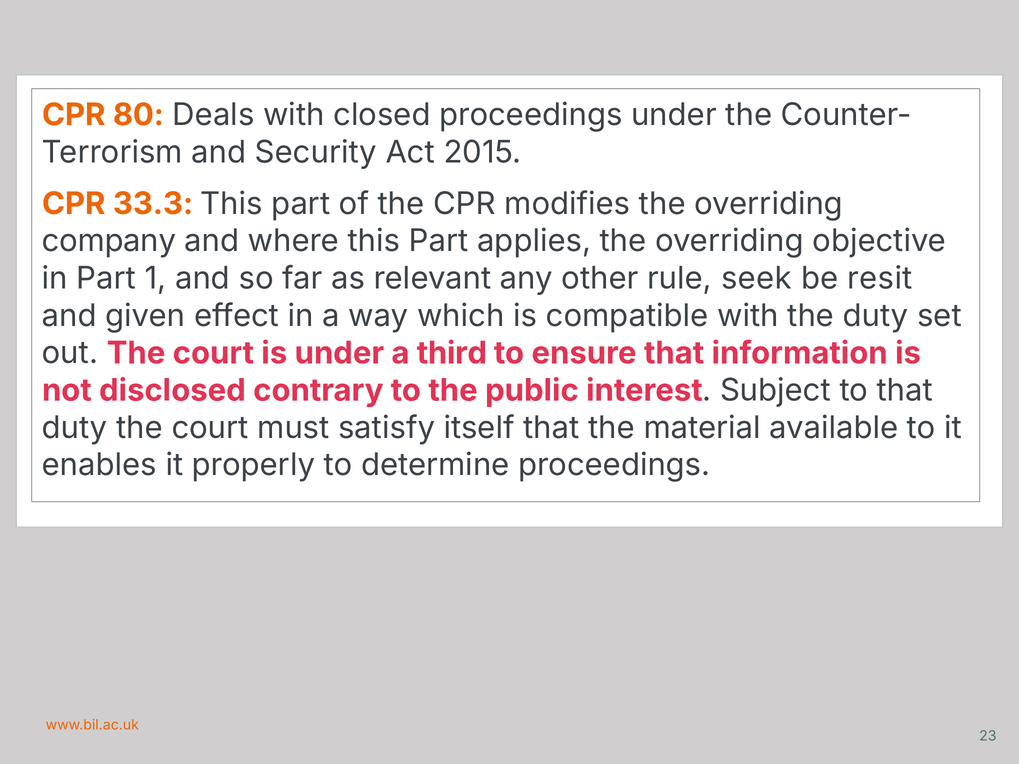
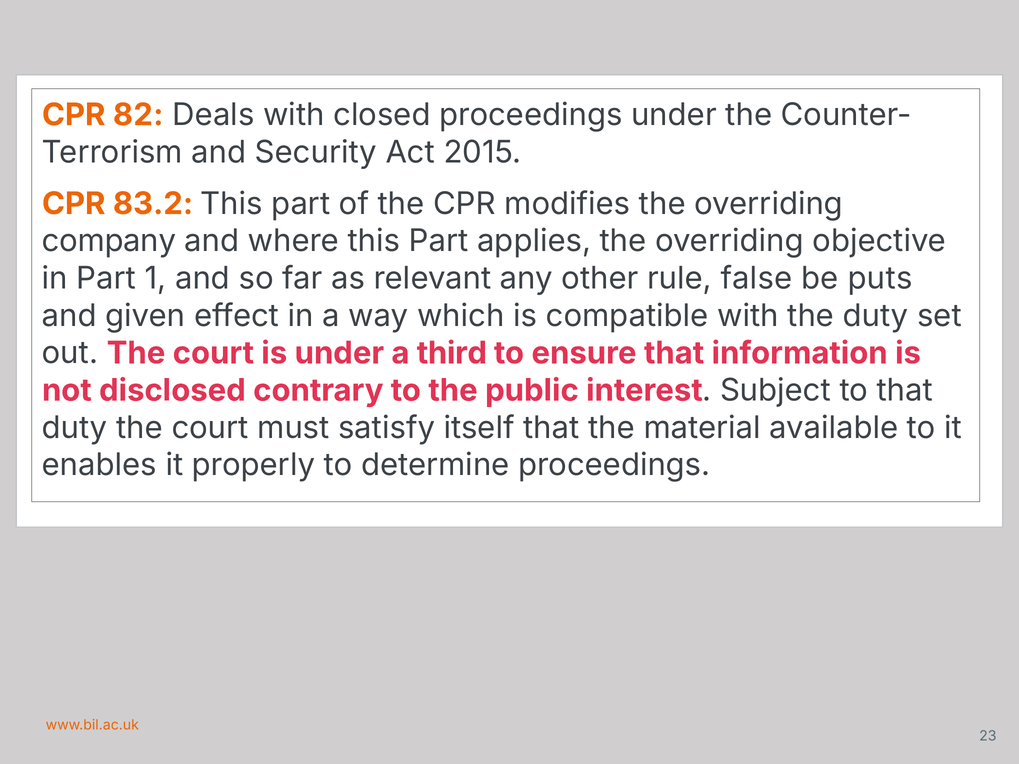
80: 80 -> 82
33.3: 33.3 -> 83.2
seek: seek -> false
resit: resit -> puts
